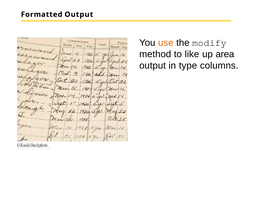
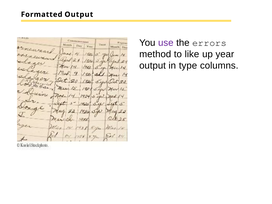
use colour: orange -> purple
modify: modify -> errors
area: area -> year
